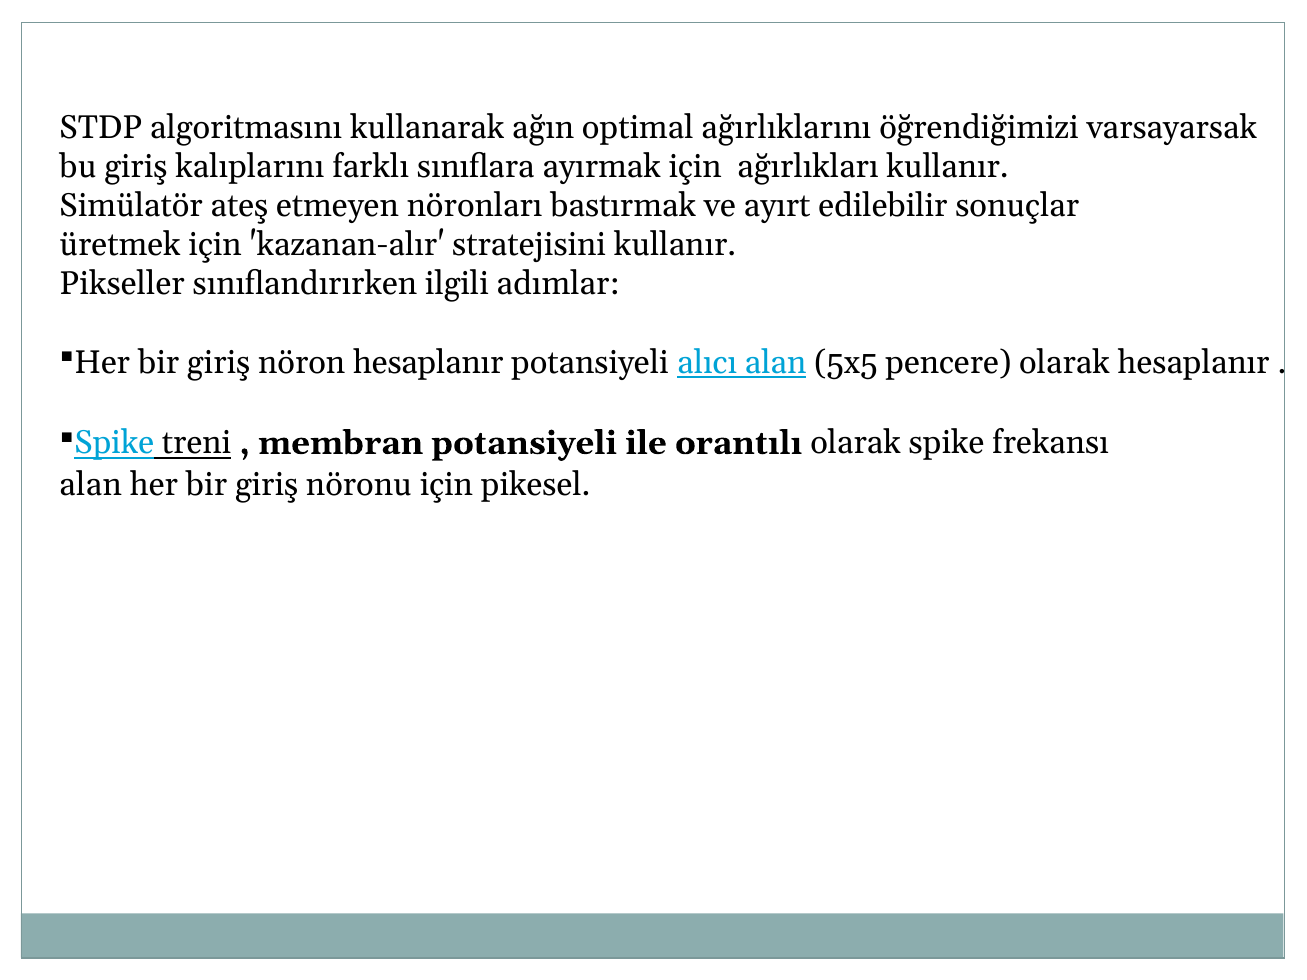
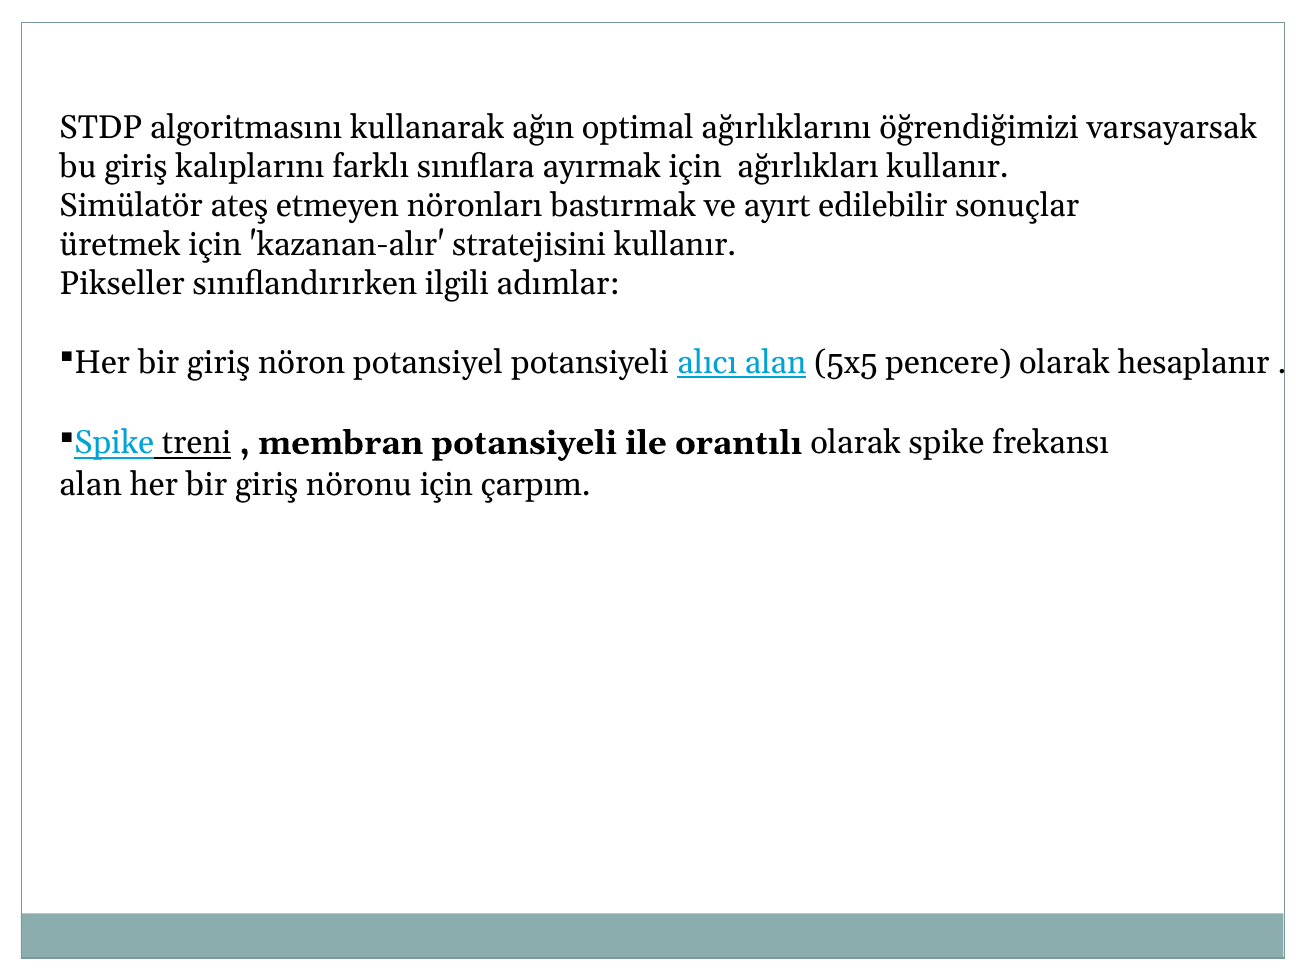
nöron hesaplanır: hesaplanır -> potansiyel
pikesel: pikesel -> çarpım
